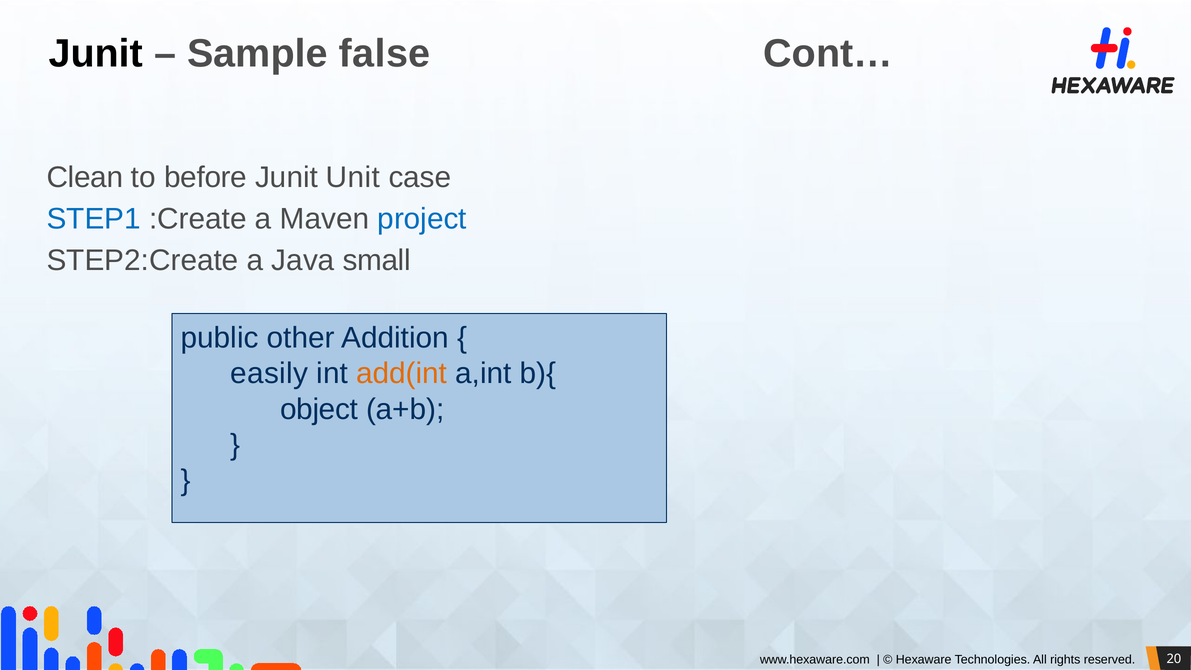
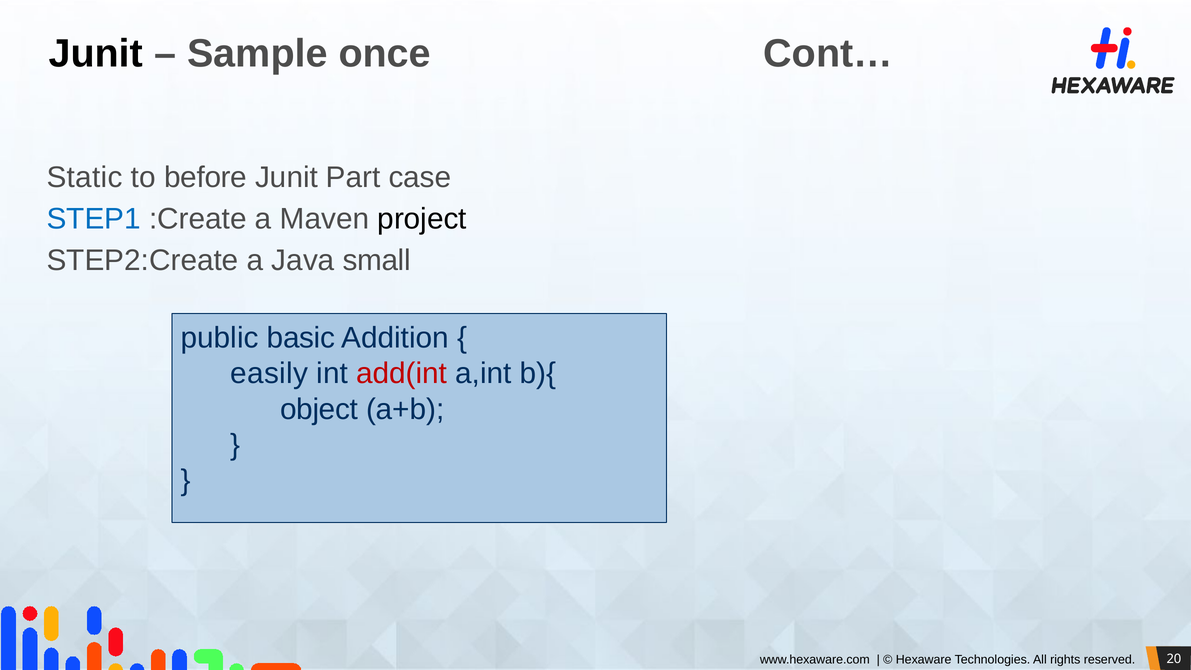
false: false -> once
Clean: Clean -> Static
Unit: Unit -> Part
project colour: blue -> black
other: other -> basic
add(int colour: orange -> red
